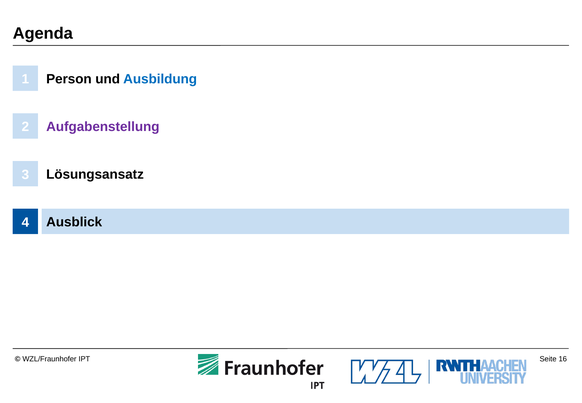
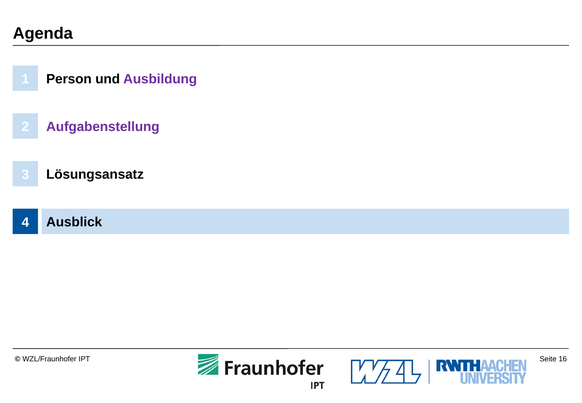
Ausbildung colour: blue -> purple
